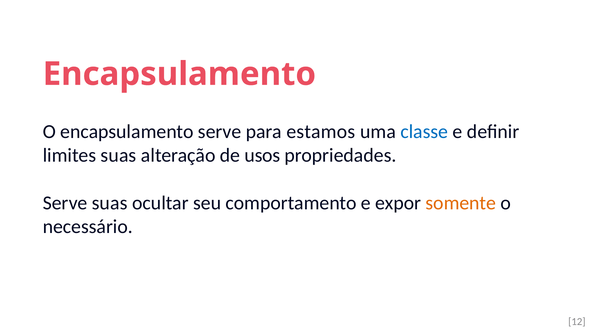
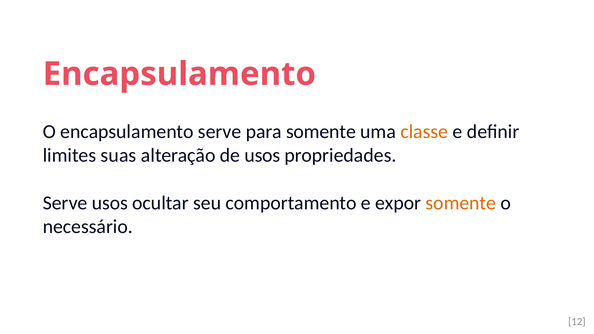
para estamos: estamos -> somente
classe colour: blue -> orange
Serve suas: suas -> usos
